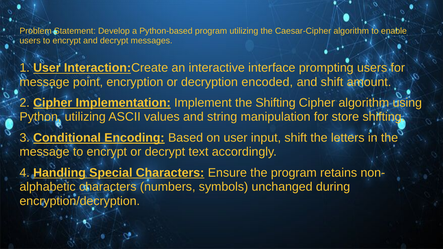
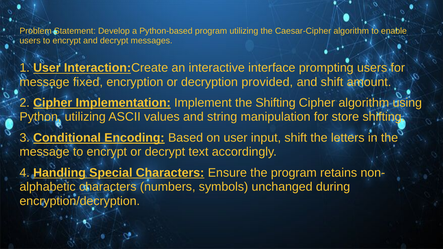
point: point -> fixed
encoded: encoded -> provided
